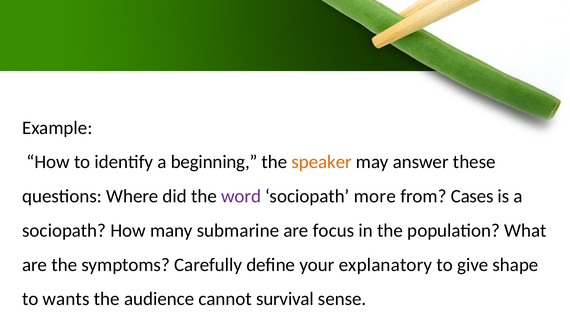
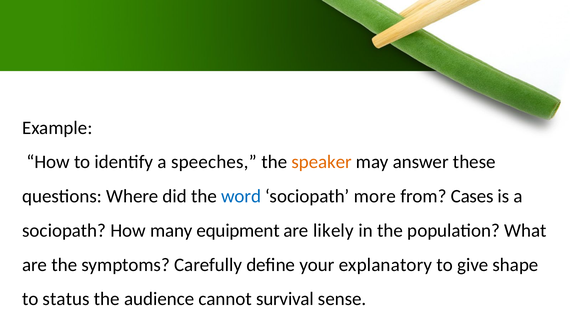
beginning: beginning -> speeches
word colour: purple -> blue
submarine: submarine -> equipment
focus: focus -> likely
wants: wants -> status
